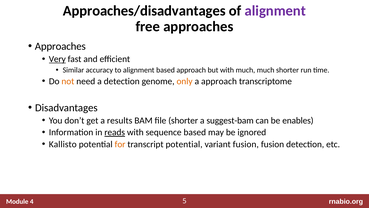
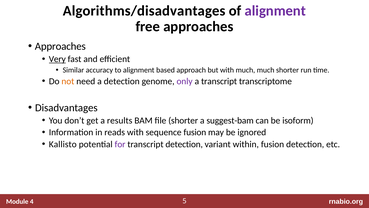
Approaches/disadvantages: Approaches/disadvantages -> Algorithms/disadvantages
only colour: orange -> purple
a approach: approach -> transcript
enables: enables -> isoform
reads underline: present -> none
sequence based: based -> fusion
for colour: orange -> purple
transcript potential: potential -> detection
variant fusion: fusion -> within
